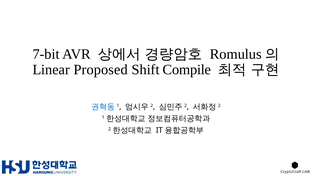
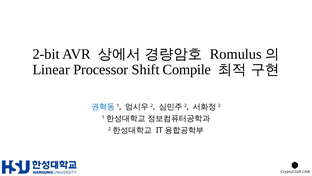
7-bit: 7-bit -> 2-bit
Proposed: Proposed -> Processor
